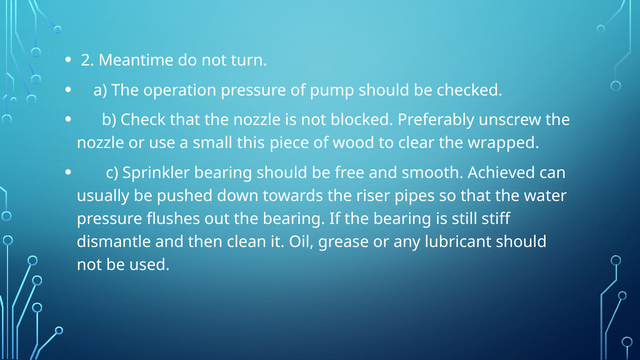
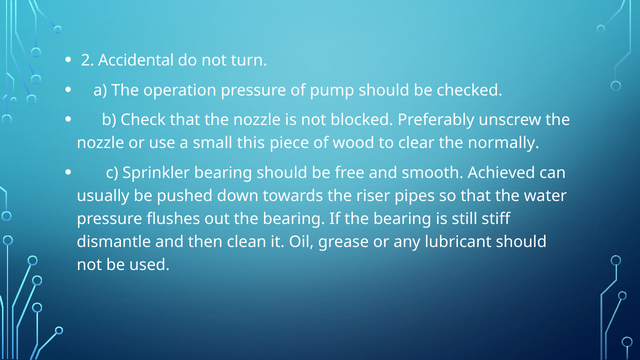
Meantime: Meantime -> Accidental
wrapped: wrapped -> normally
